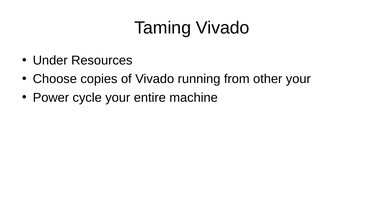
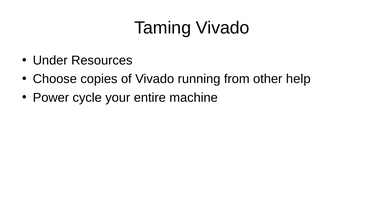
other your: your -> help
